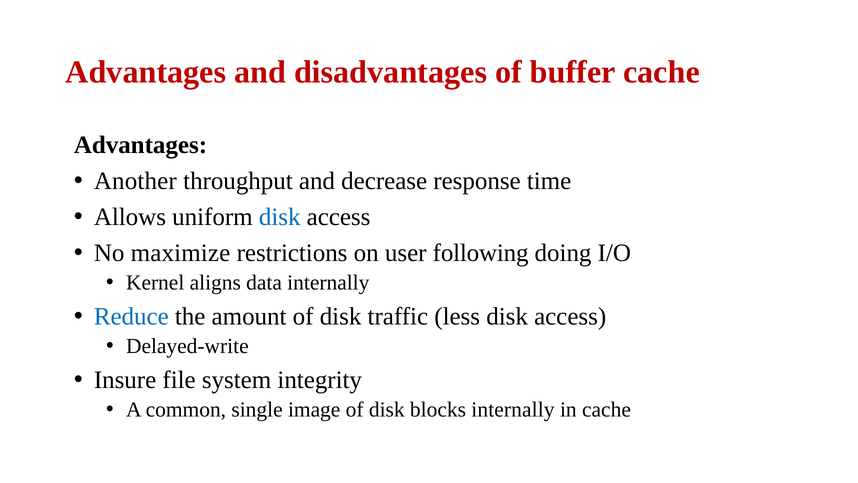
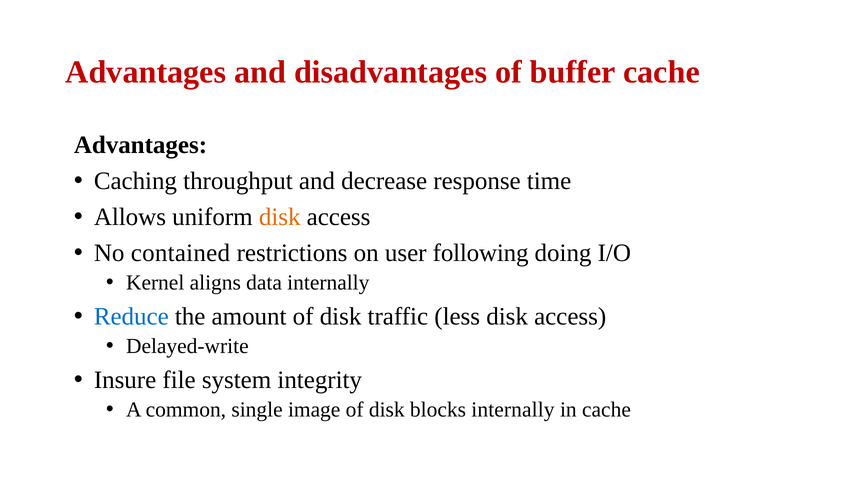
Another: Another -> Caching
disk at (280, 217) colour: blue -> orange
maximize: maximize -> contained
